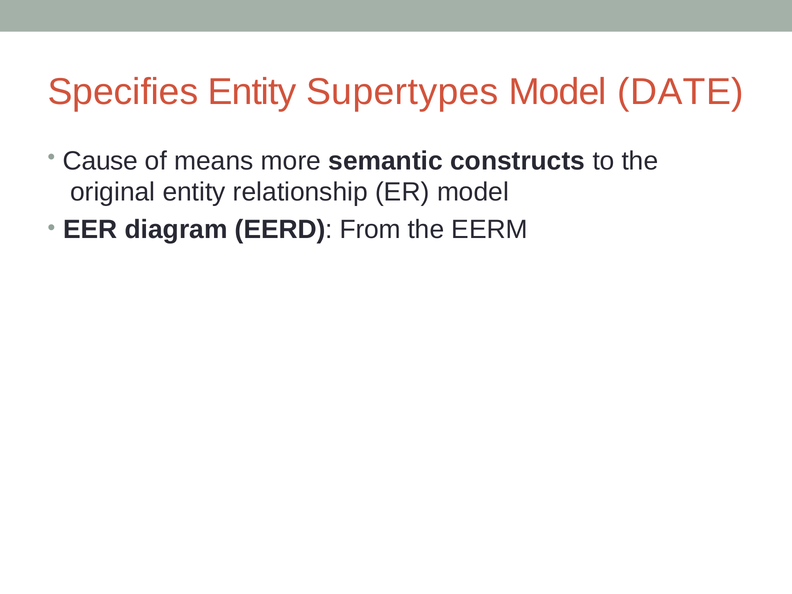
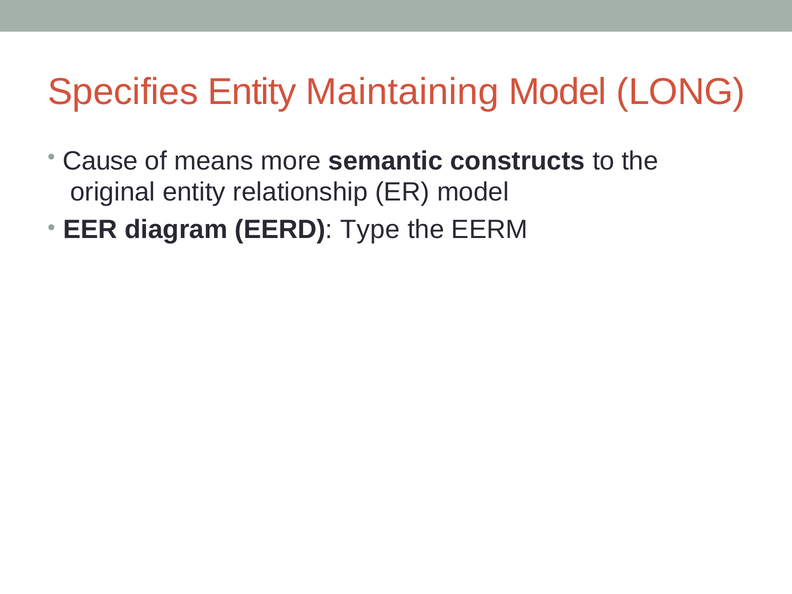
Supertypes: Supertypes -> Maintaining
DATE: DATE -> LONG
From: From -> Type
